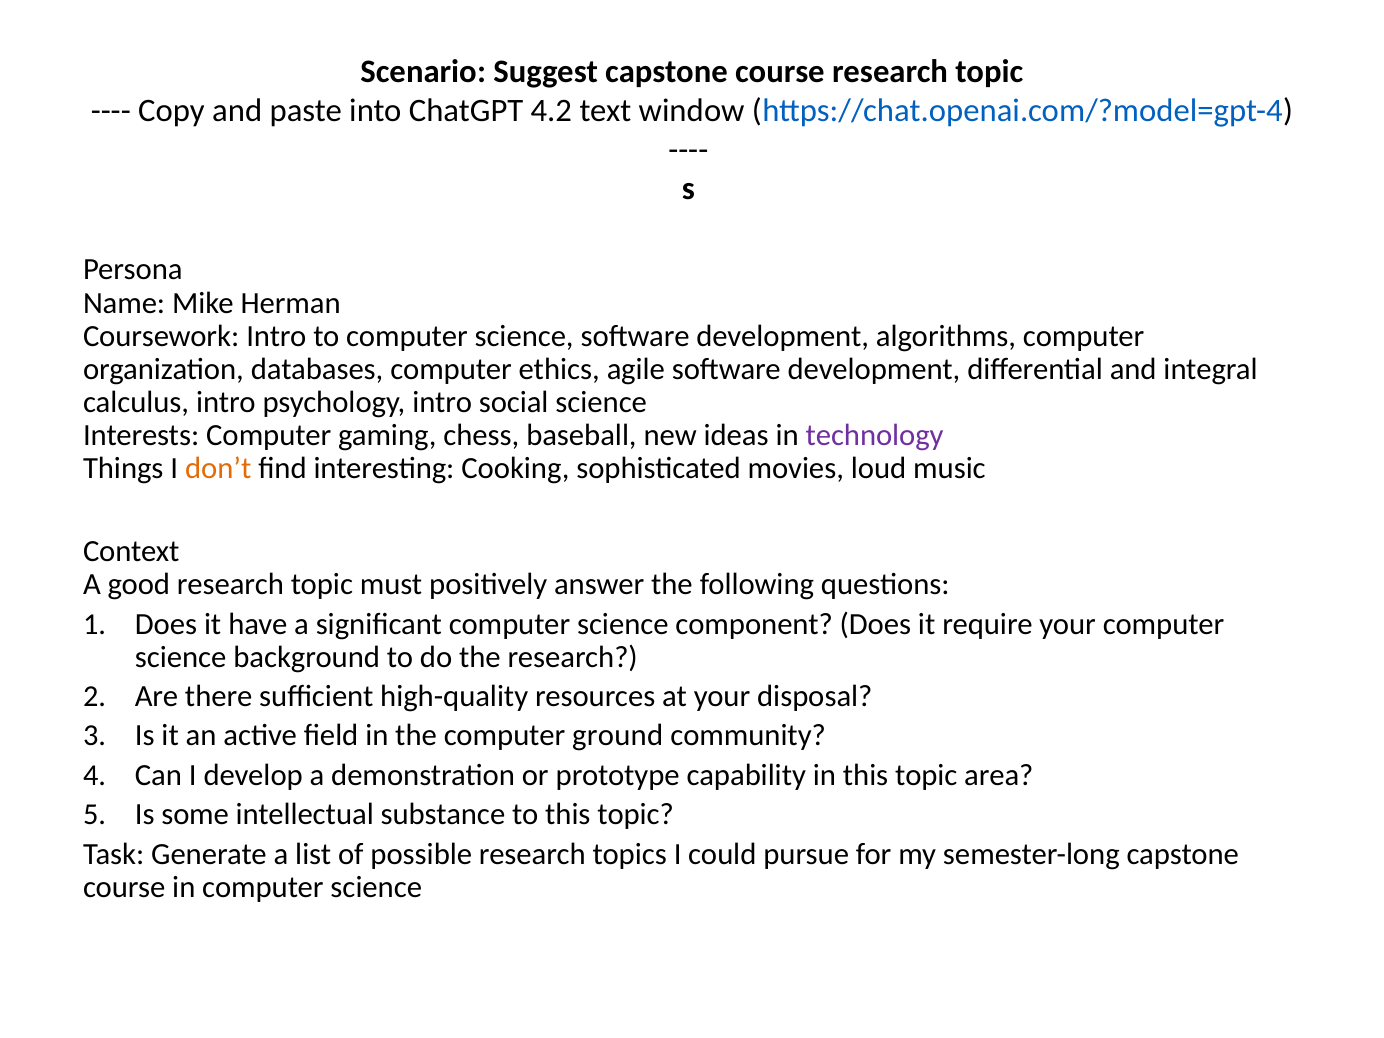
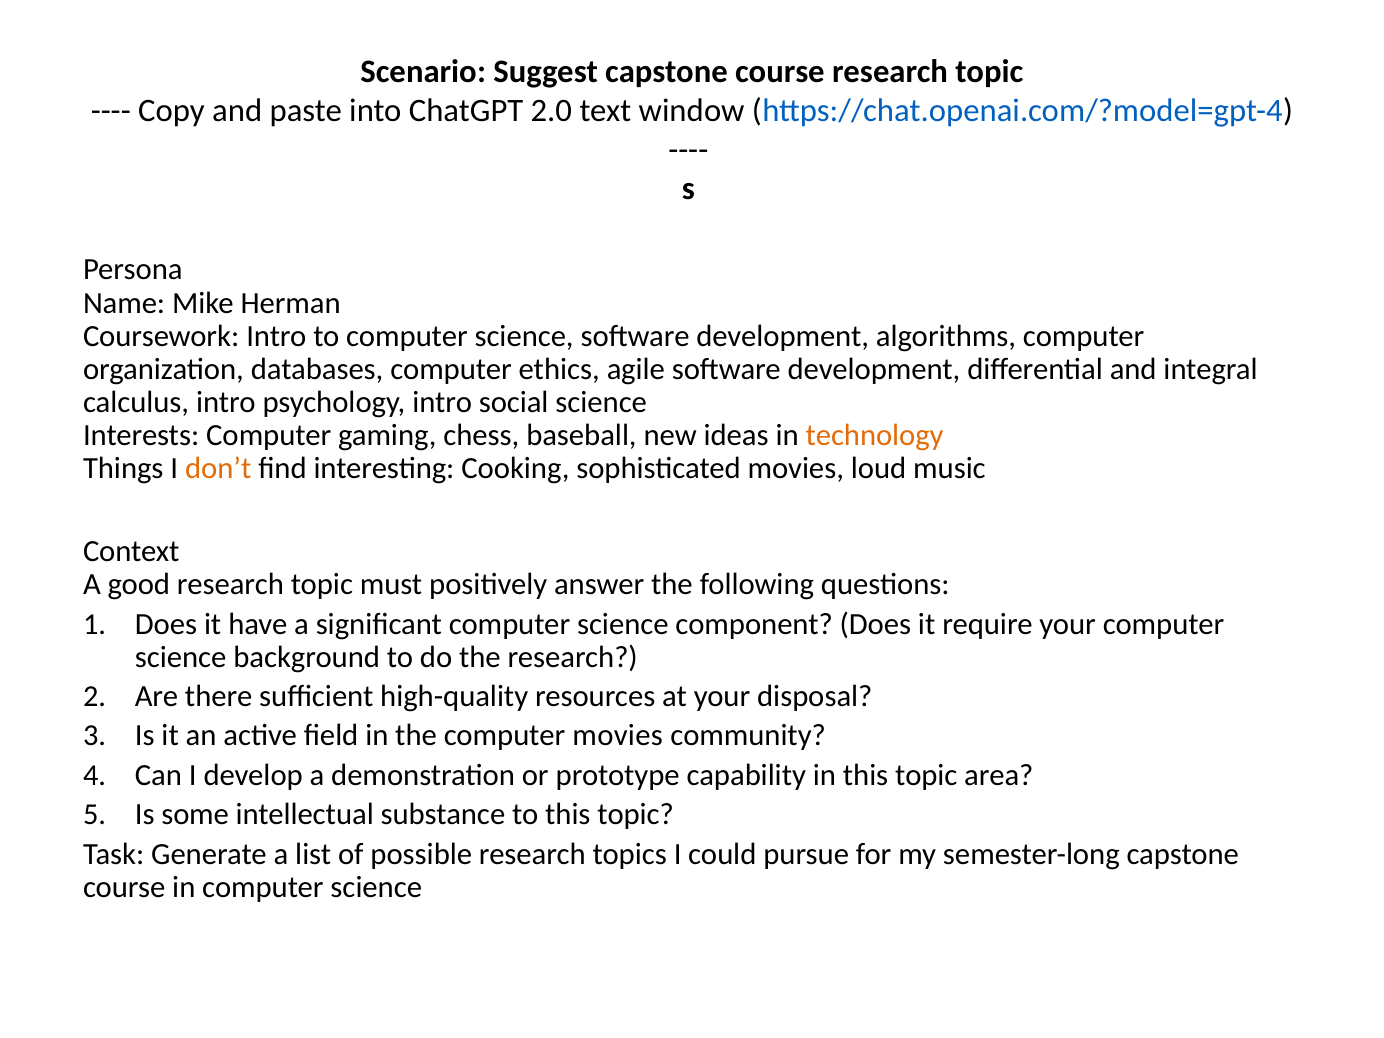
4.2: 4.2 -> 2.0
technology colour: purple -> orange
computer ground: ground -> movies
